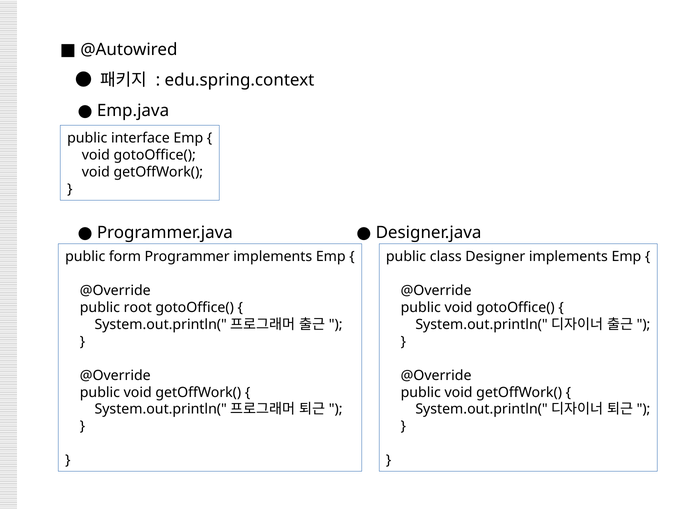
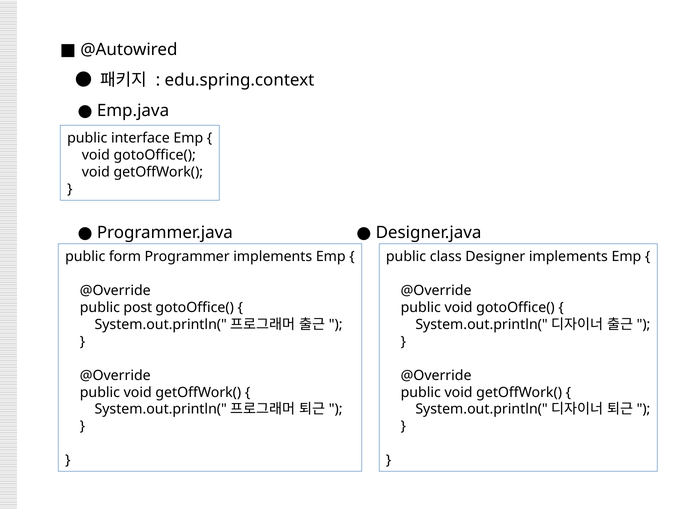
root: root -> post
